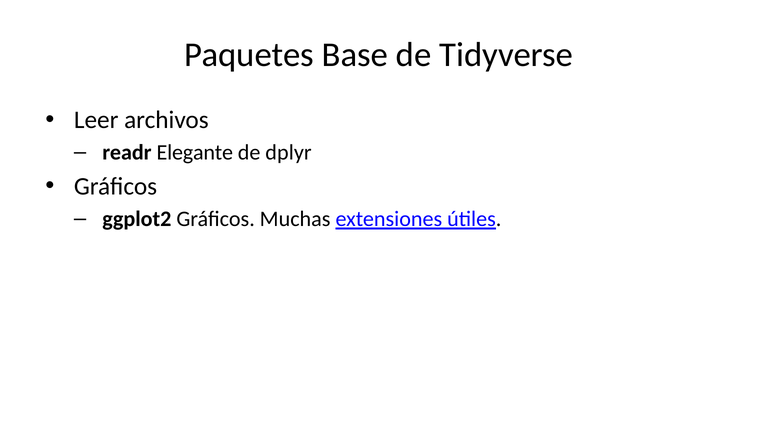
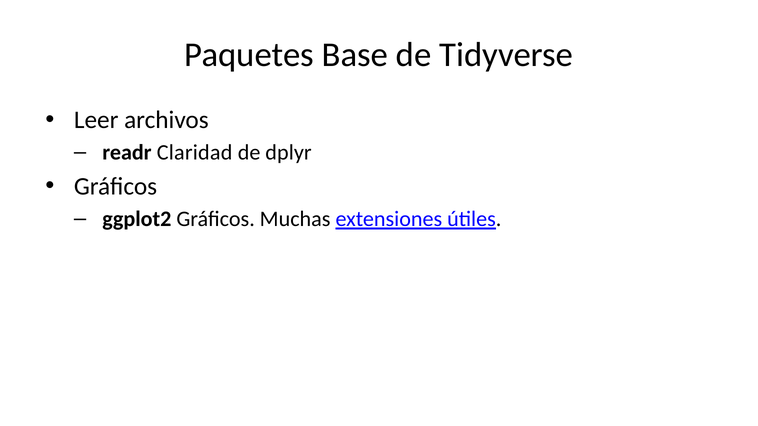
Elegante: Elegante -> Claridad
